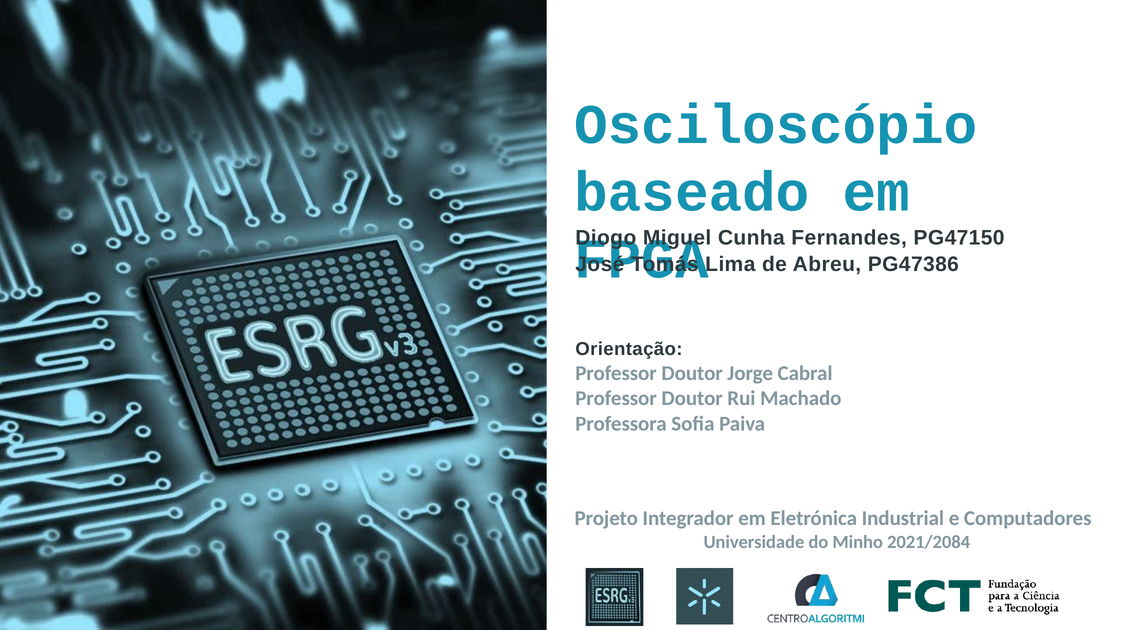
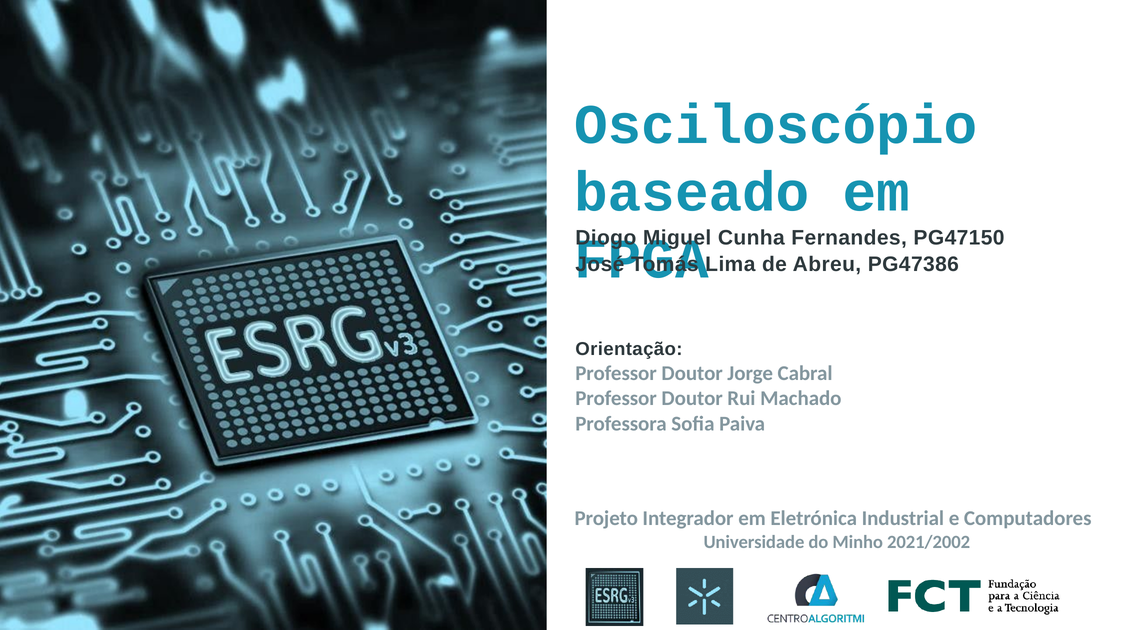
2021/2084: 2021/2084 -> 2021/2002
